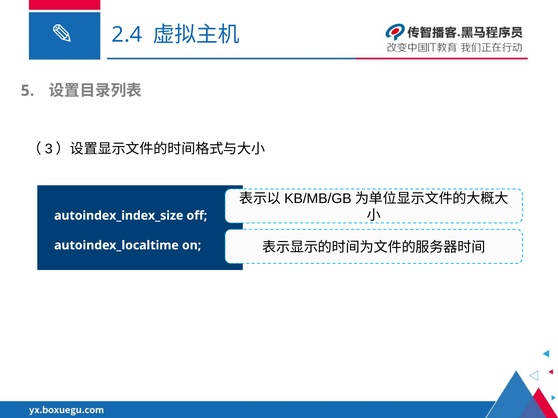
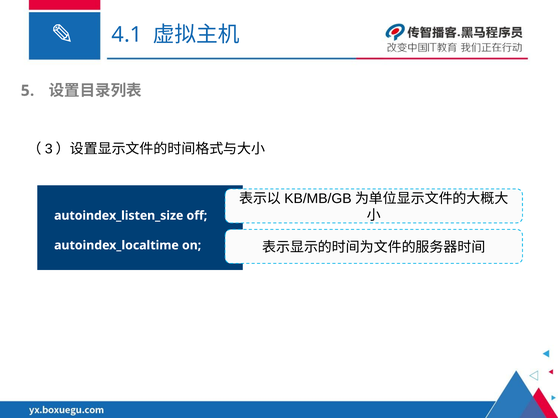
2.4: 2.4 -> 4.1
autoindex_index_size: autoindex_index_size -> autoindex_listen_size
